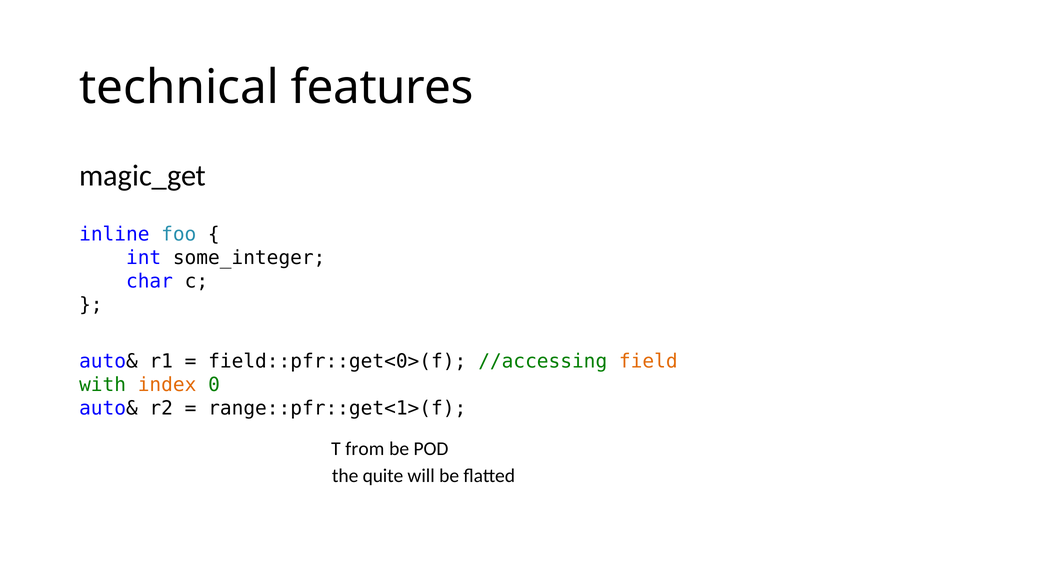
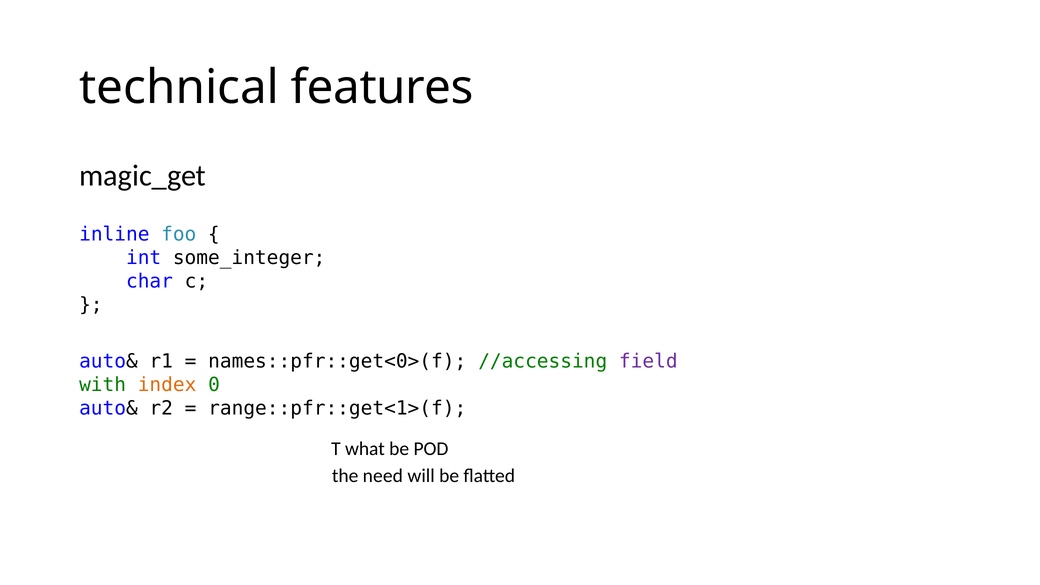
field::pfr::get<0>(f: field::pfr::get<0>(f -> names::pfr::get<0>(f
field colour: orange -> purple
from: from -> what
quite: quite -> need
